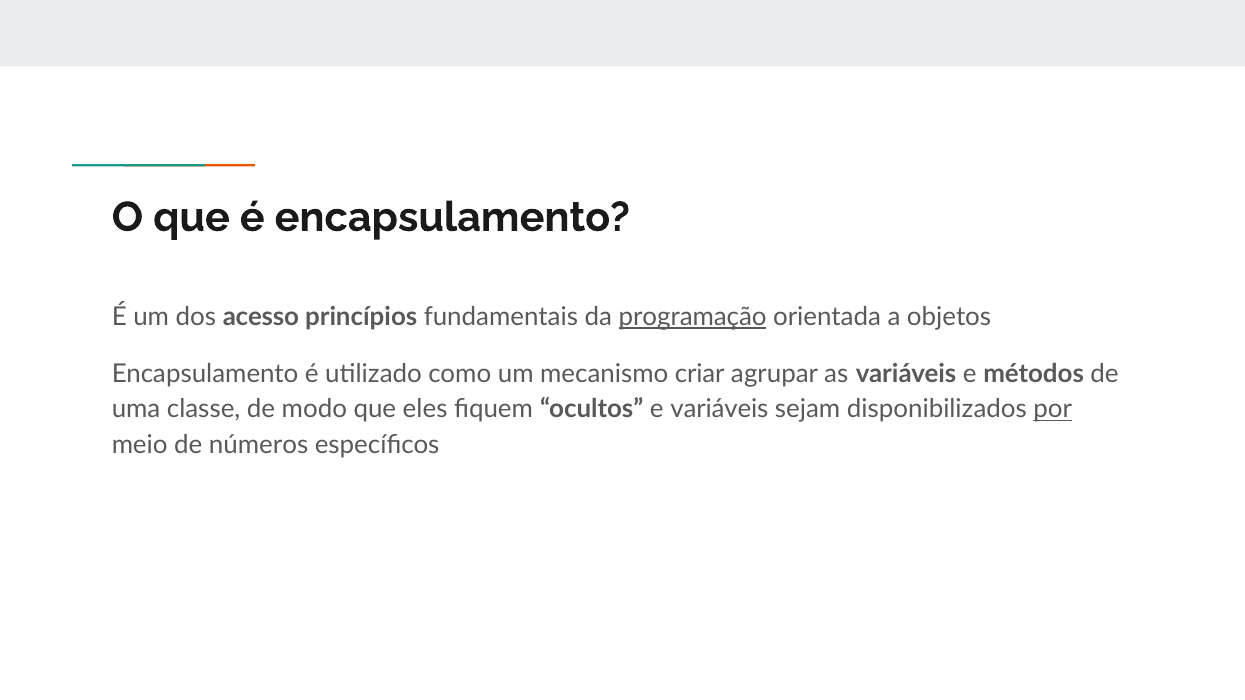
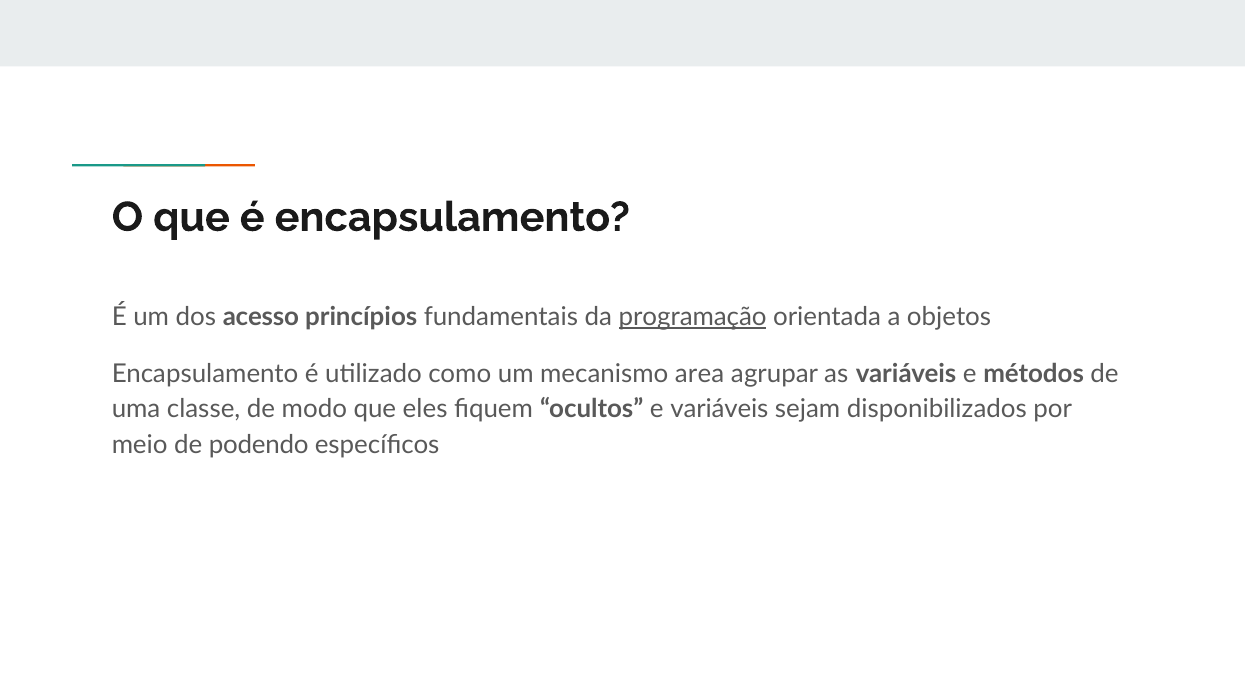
criar: criar -> area
por underline: present -> none
números: números -> podendo
